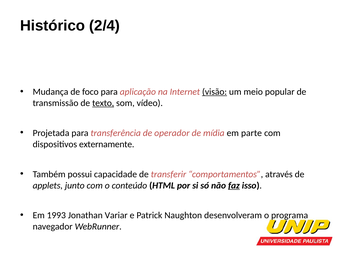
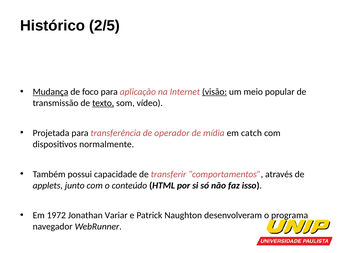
2/4: 2/4 -> 2/5
Mudança underline: none -> present
parte: parte -> catch
externamente: externamente -> normalmente
faz underline: present -> none
1993: 1993 -> 1972
